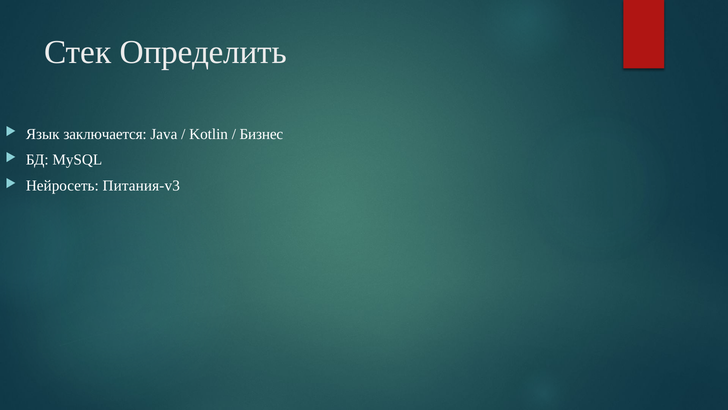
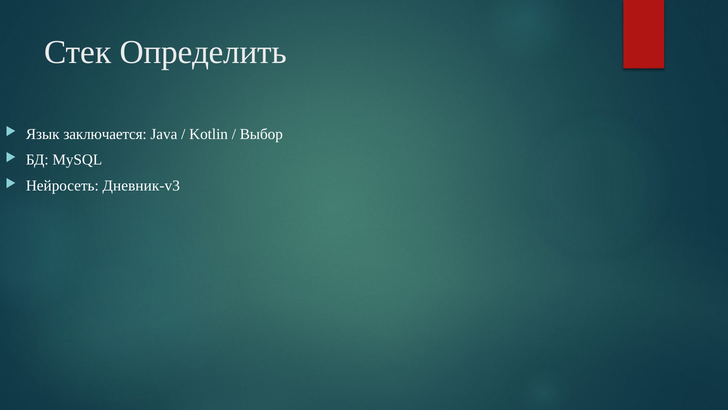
Бизнес: Бизнес -> Выбор
Питания-v3: Питания-v3 -> Дневник-v3
